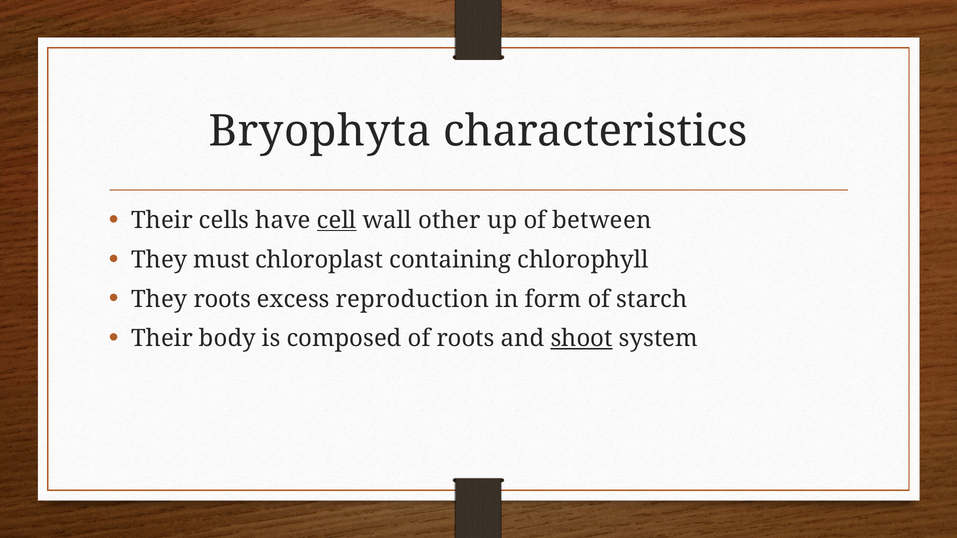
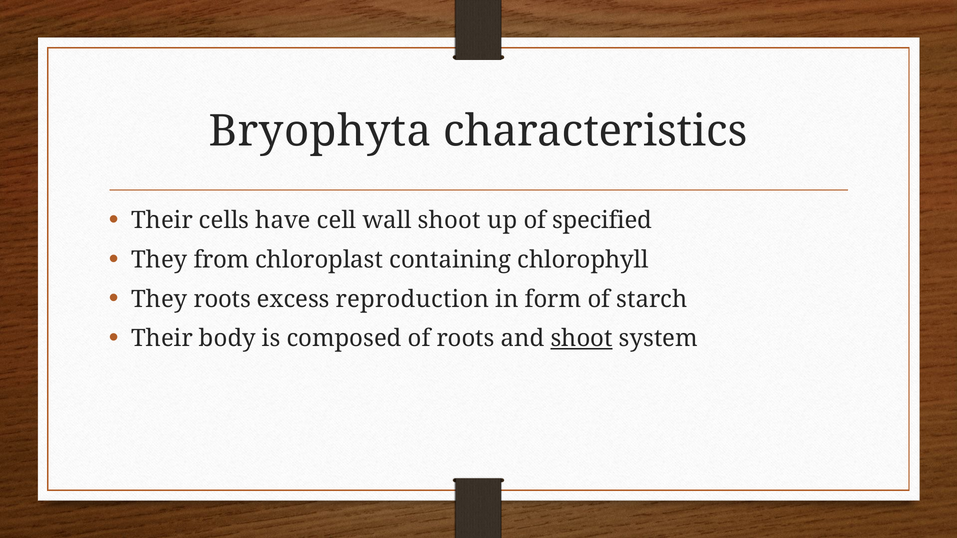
cell underline: present -> none
wall other: other -> shoot
between: between -> specified
must: must -> from
